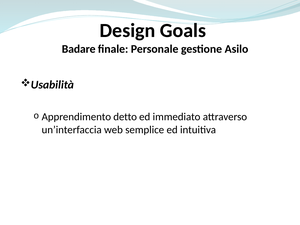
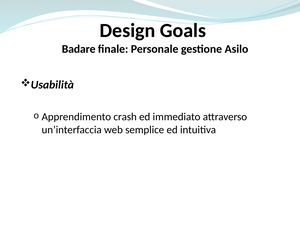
detto: detto -> crash
